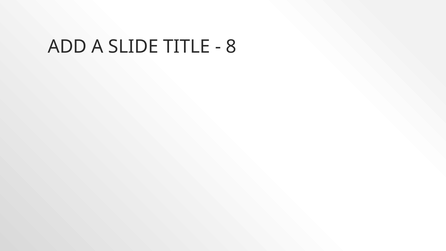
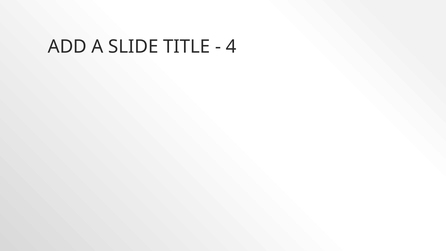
8: 8 -> 4
